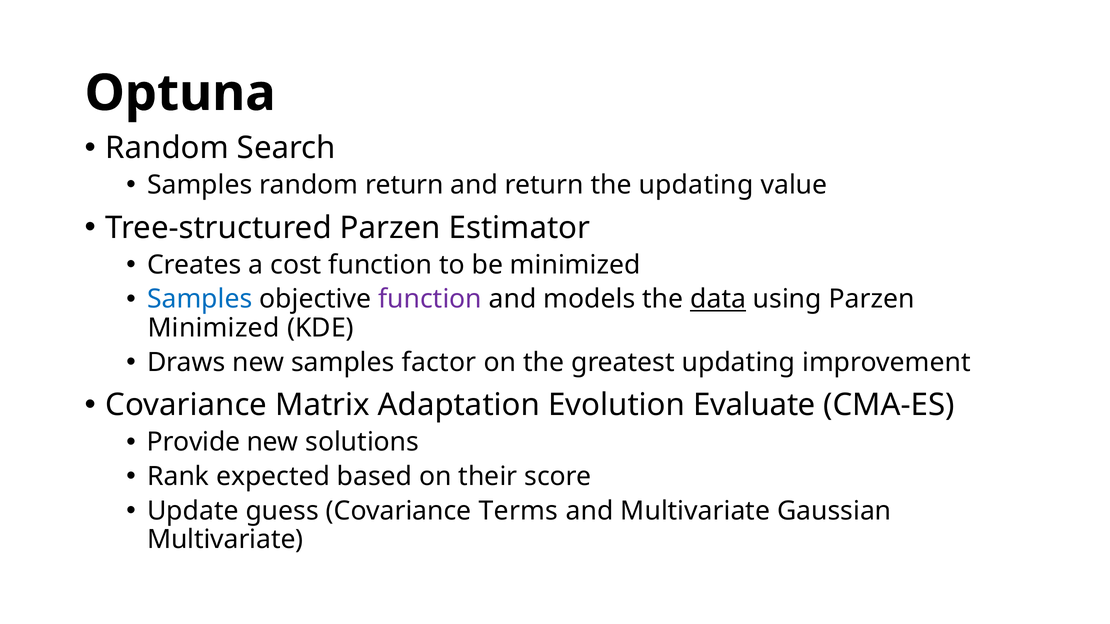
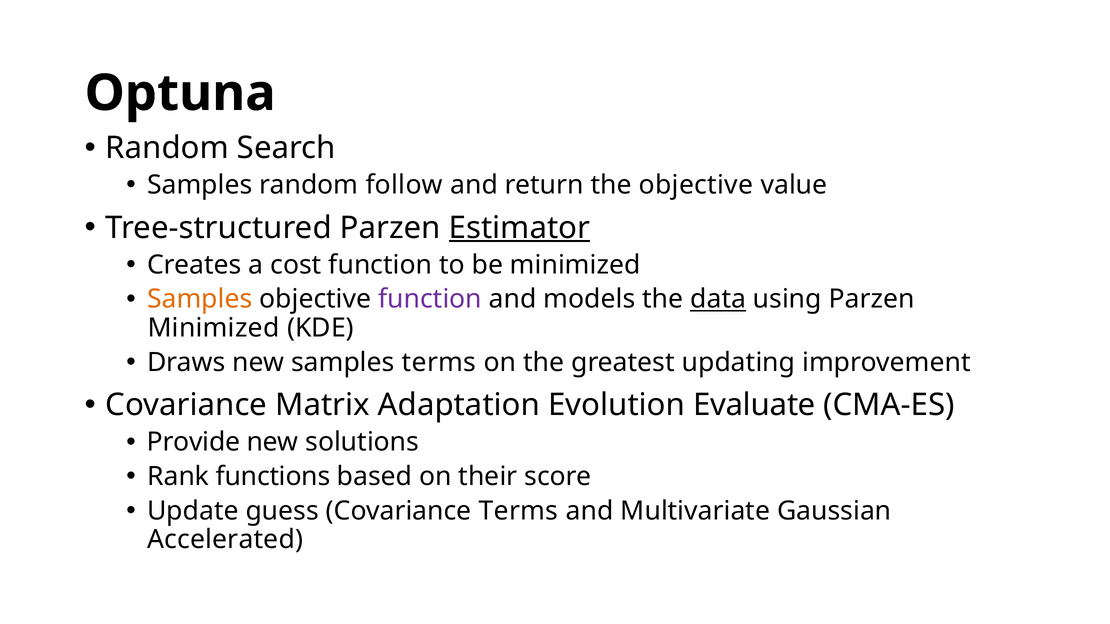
random return: return -> follow
the updating: updating -> objective
Estimator underline: none -> present
Samples at (200, 299) colour: blue -> orange
samples factor: factor -> terms
expected: expected -> functions
Multivariate at (225, 540): Multivariate -> Accelerated
